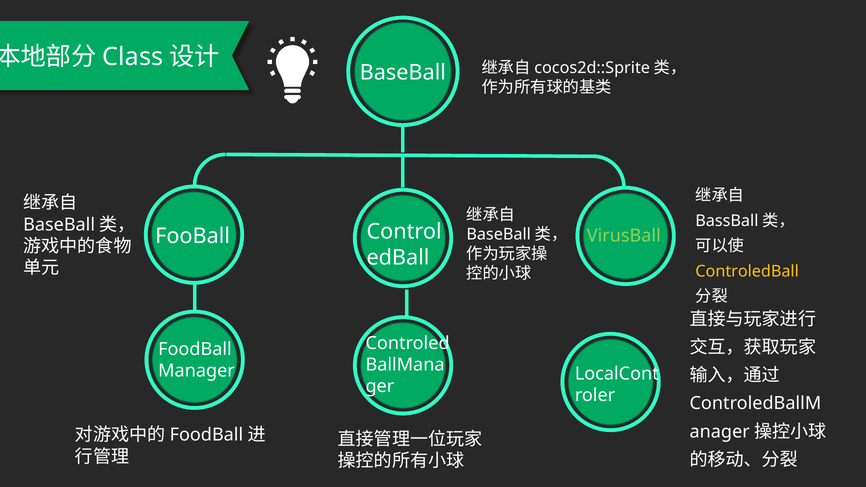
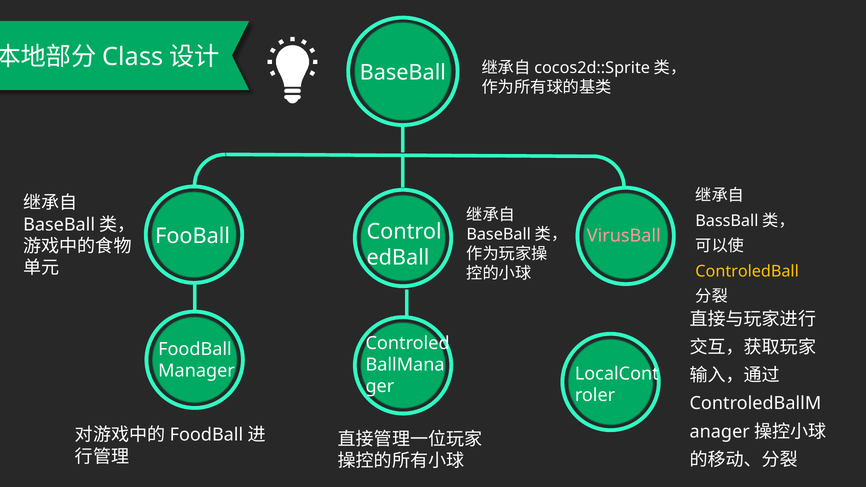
VirusBall colour: light green -> pink
